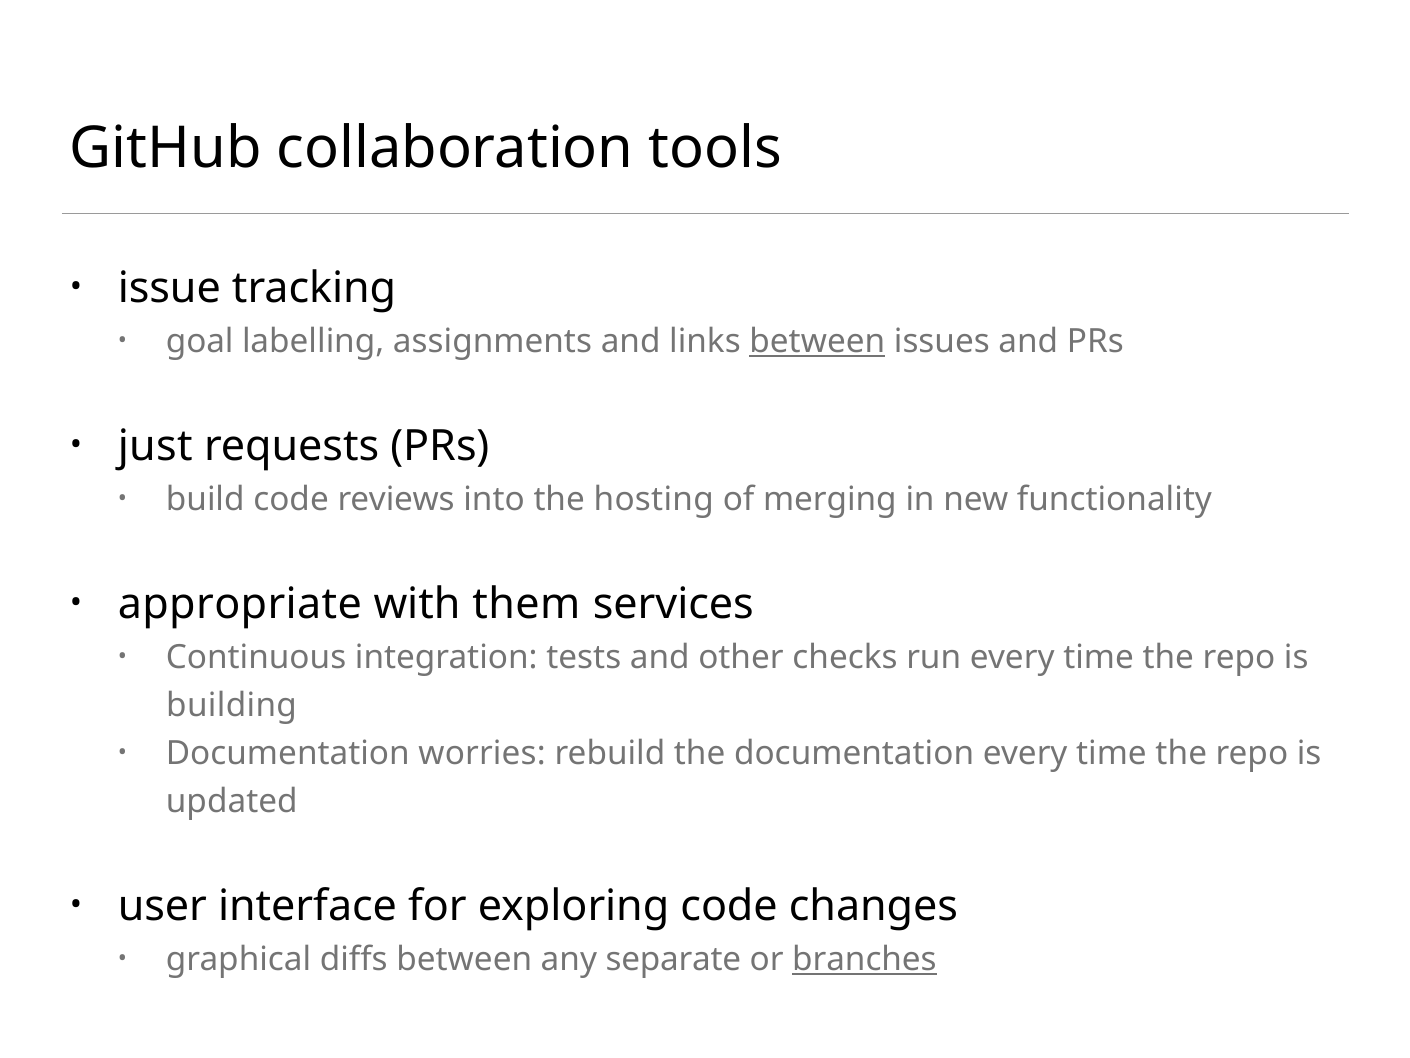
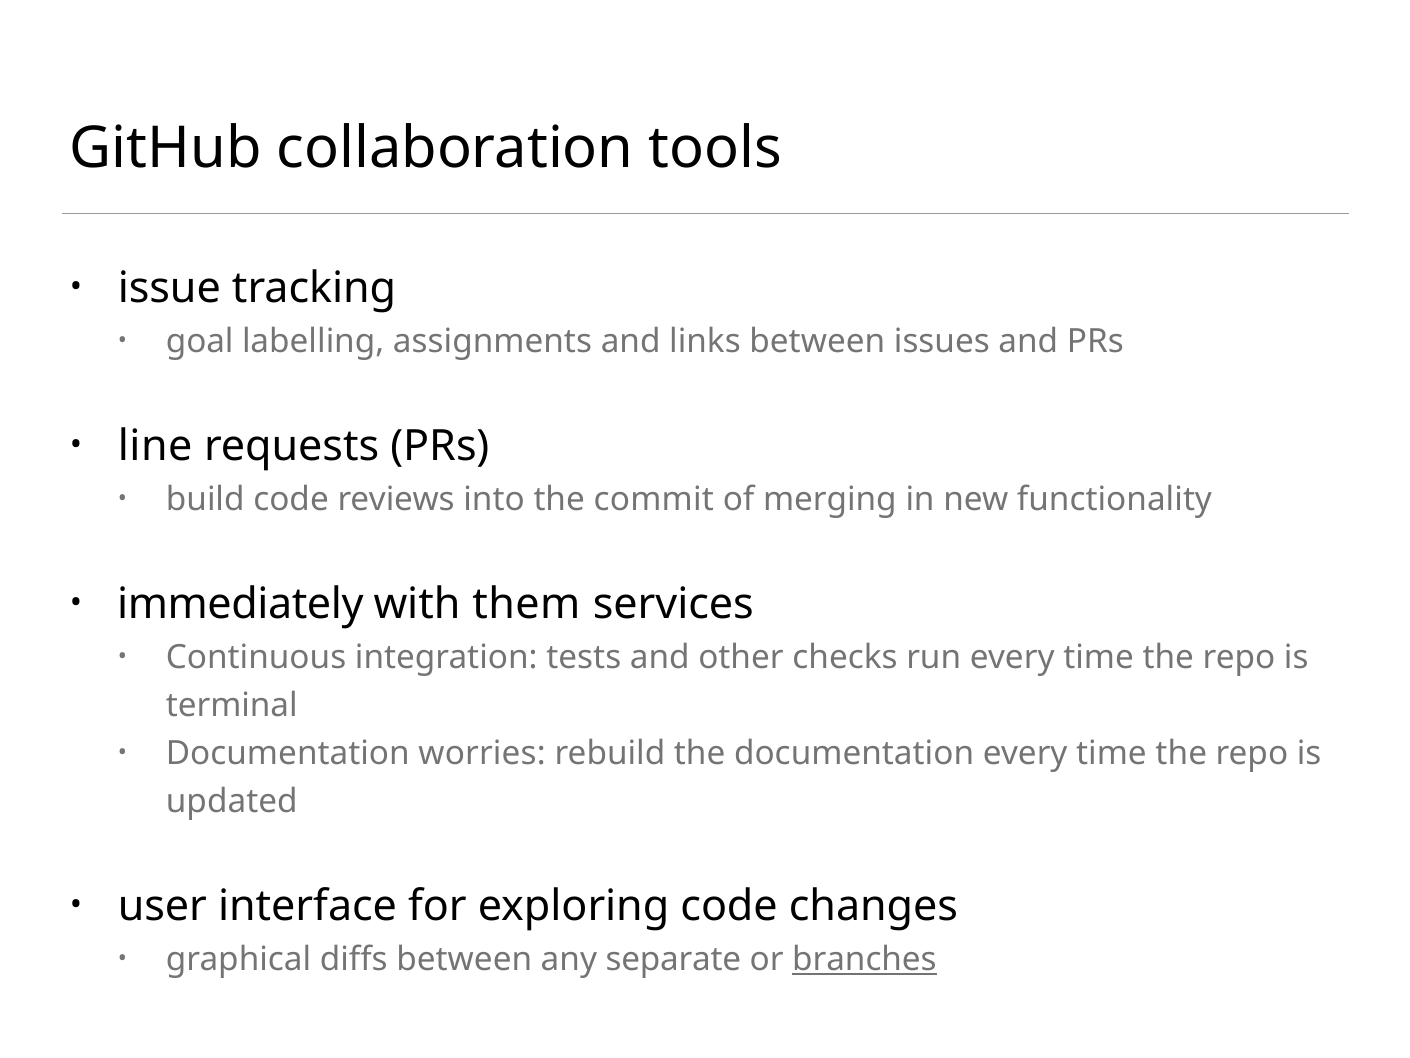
between at (817, 341) underline: present -> none
just: just -> line
hosting: hosting -> commit
appropriate: appropriate -> immediately
building: building -> terminal
